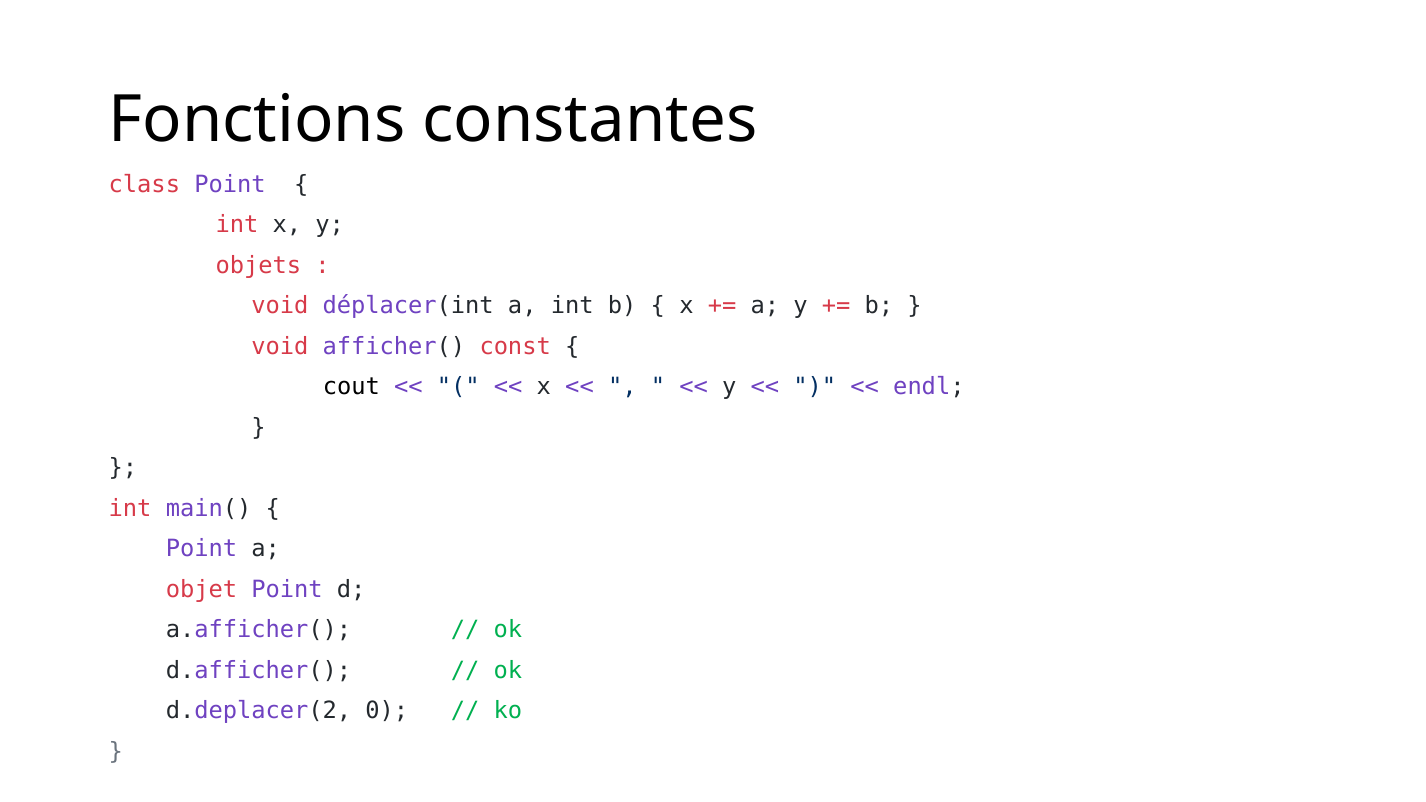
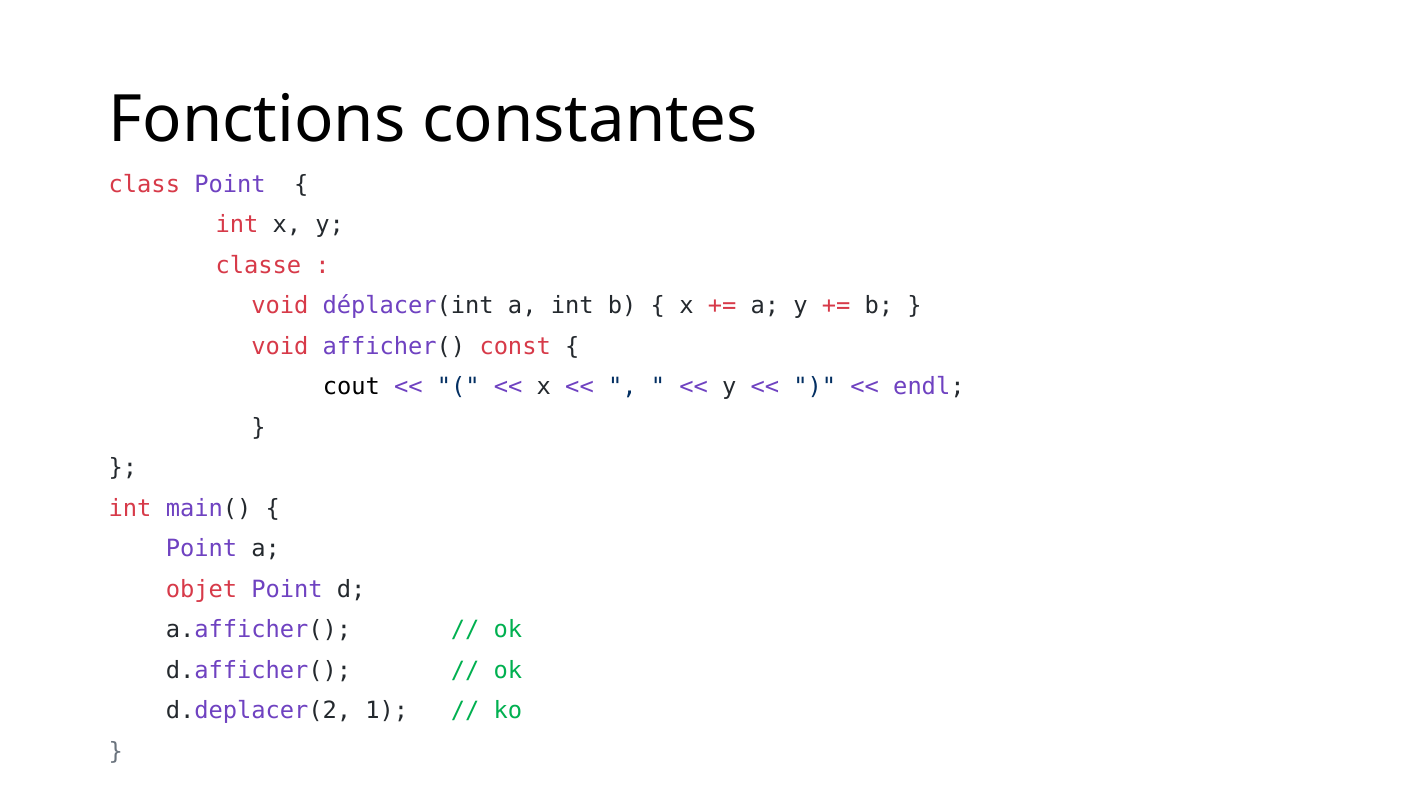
objets: objets -> classe
0: 0 -> 1
